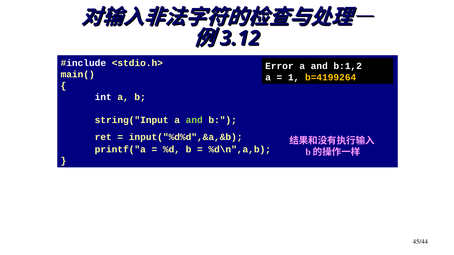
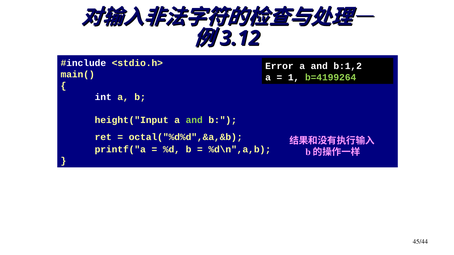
b=4199264 colour: yellow -> light green
string("Input: string("Input -> height("Input
input("%d%d",&a,&b: input("%d%d",&a,&b -> octal("%d%d",&a,&b
